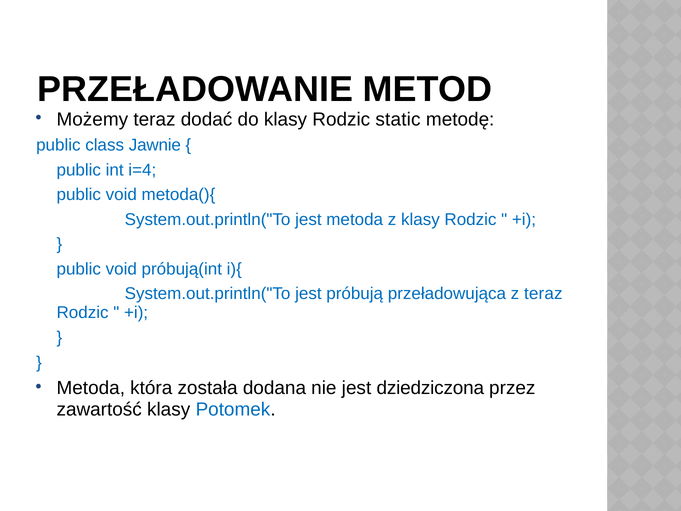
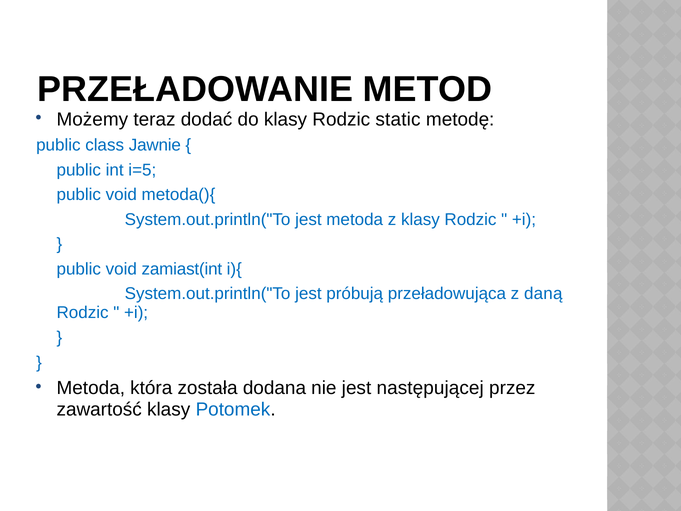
i=4: i=4 -> i=5
próbują(int: próbują(int -> zamiast(int
z teraz: teraz -> daną
dziedziczona: dziedziczona -> następującej
